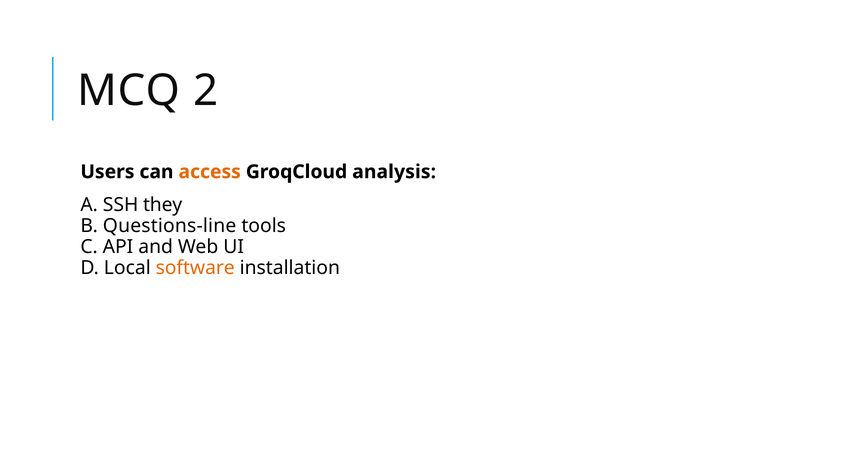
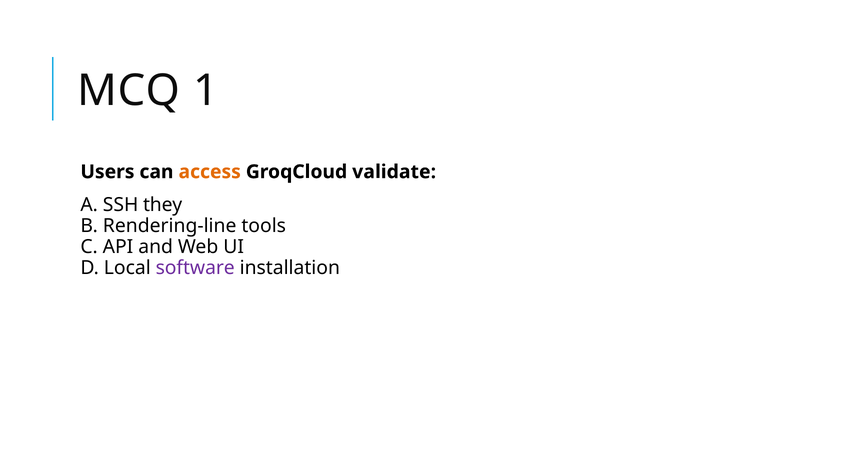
2: 2 -> 1
analysis: analysis -> validate
Questions-line: Questions-line -> Rendering-line
software colour: orange -> purple
